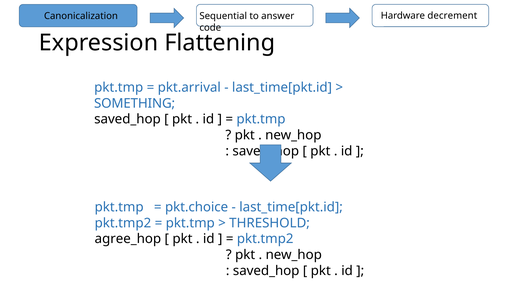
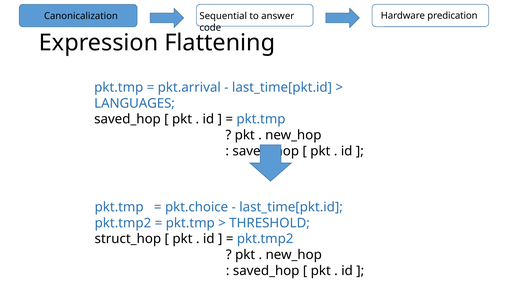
decrement: decrement -> predication
SOMETHING: SOMETHING -> LANGUAGES
agree_hop: agree_hop -> struct_hop
